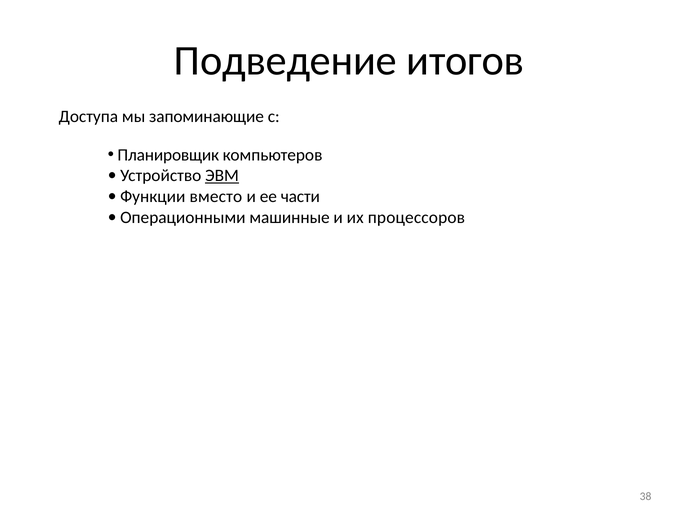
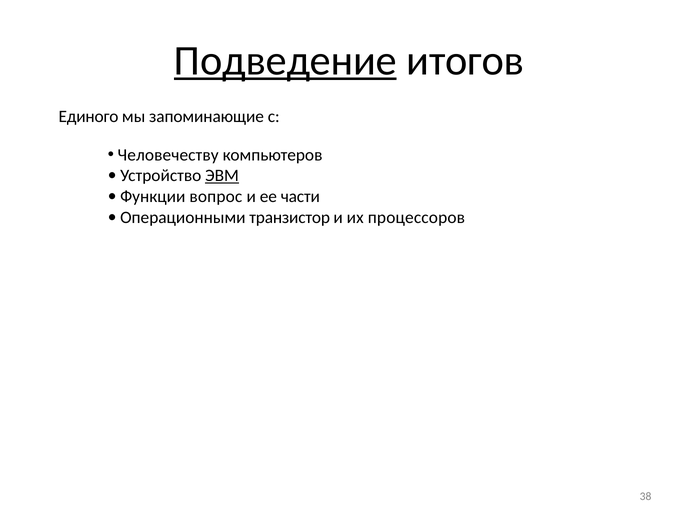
Подведение underline: none -> present
Доступа: Доступа -> Единого
Планировщик: Планировщик -> Человечеству
вместо: вместо -> вопрос
машинные: машинные -> транзистор
